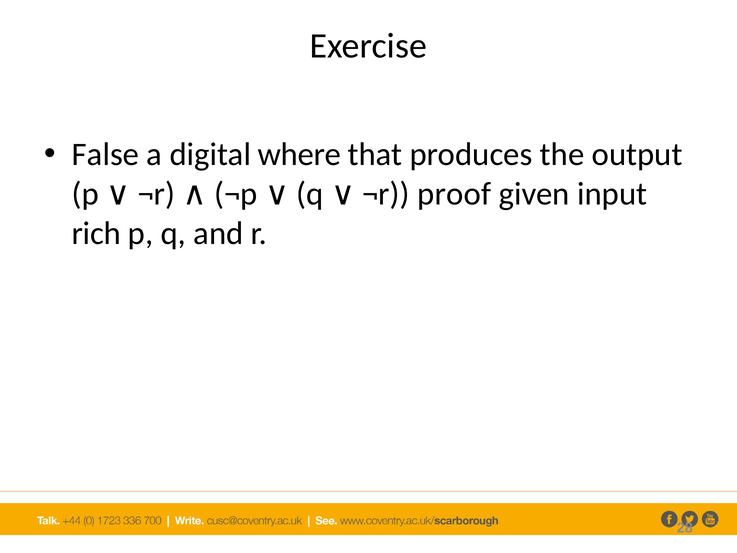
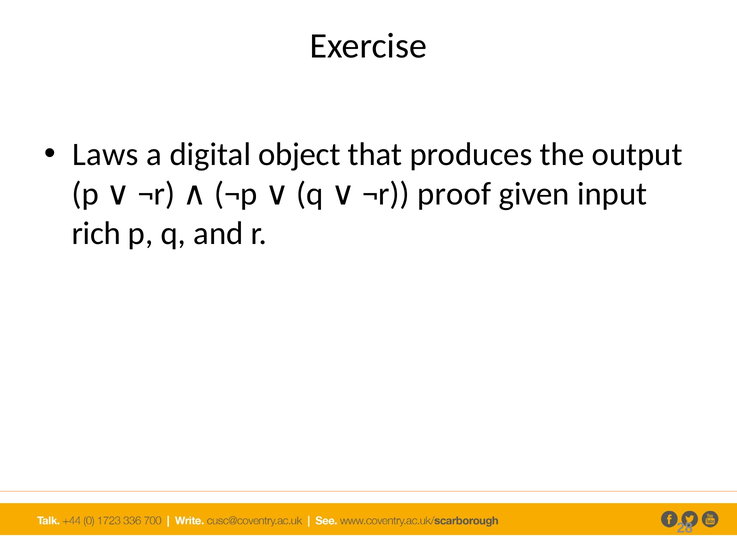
False: False -> Laws
where: where -> object
